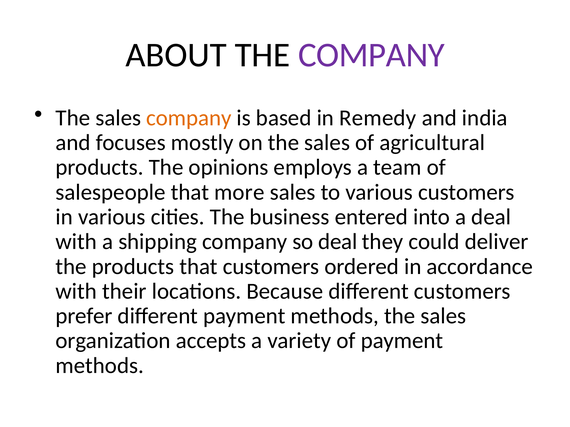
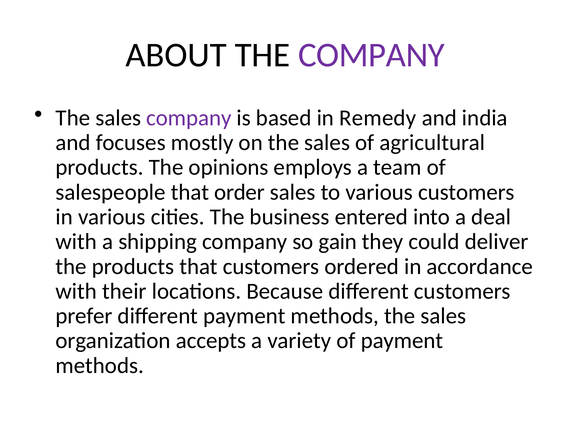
company at (189, 118) colour: orange -> purple
more: more -> order
so deal: deal -> gain
